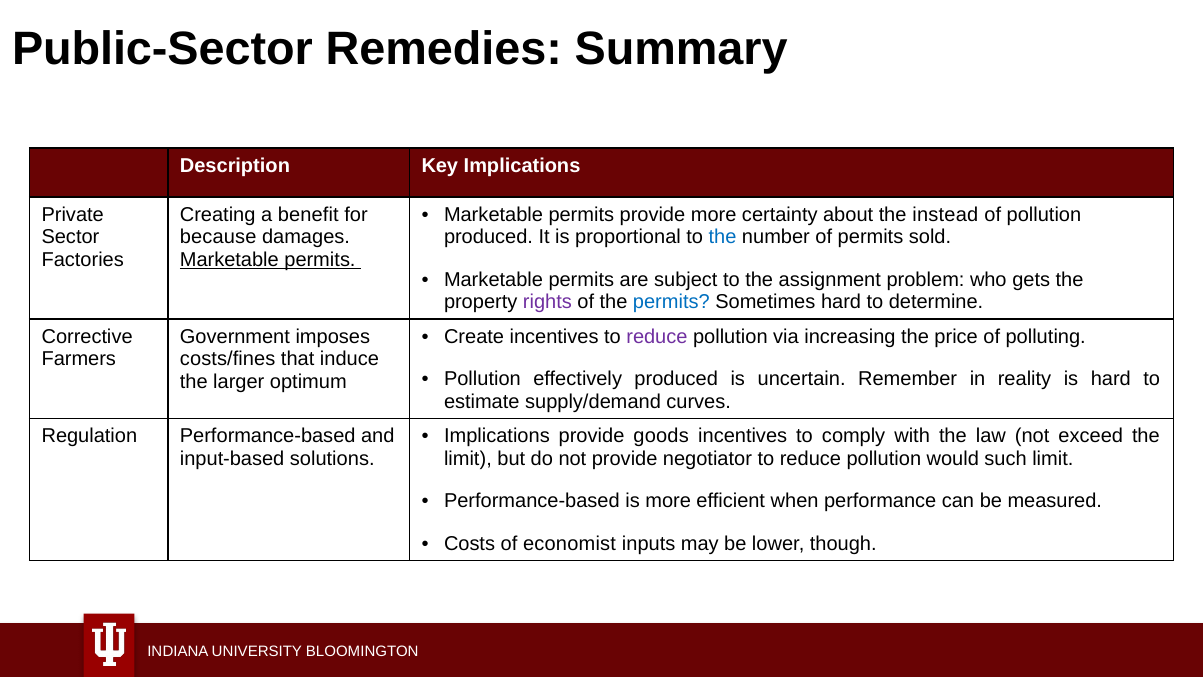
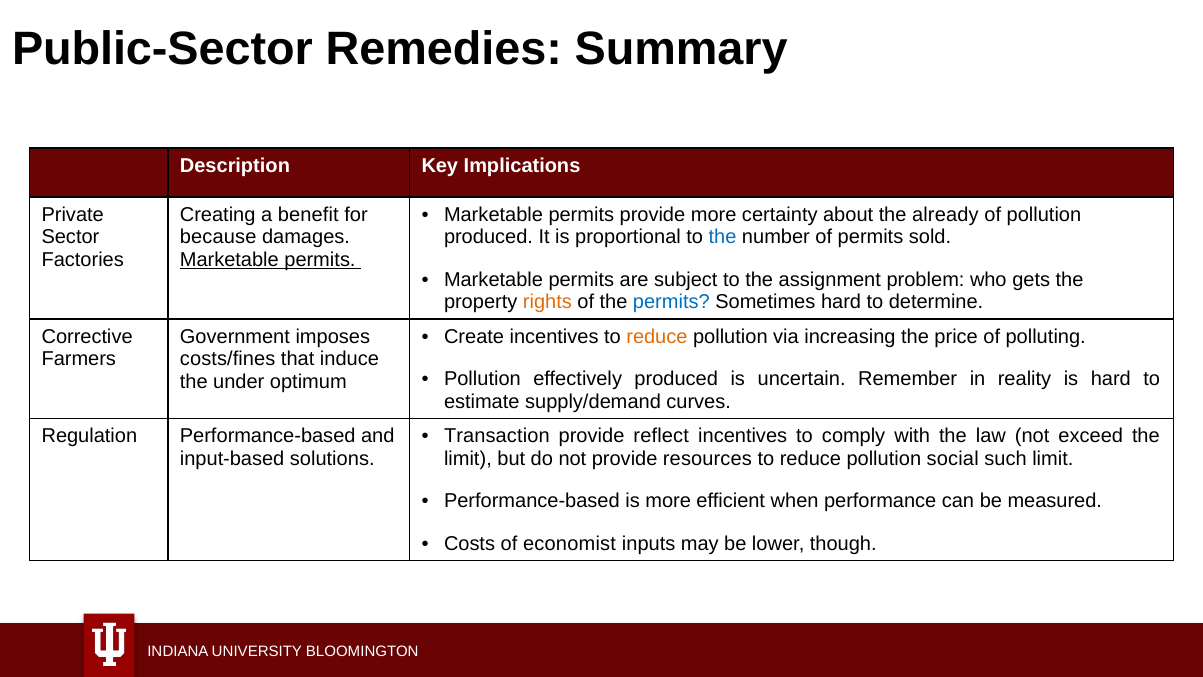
instead: instead -> already
rights colour: purple -> orange
reduce at (657, 336) colour: purple -> orange
larger: larger -> under
Implications at (497, 436): Implications -> Transaction
goods: goods -> reflect
negotiator: negotiator -> resources
would: would -> social
